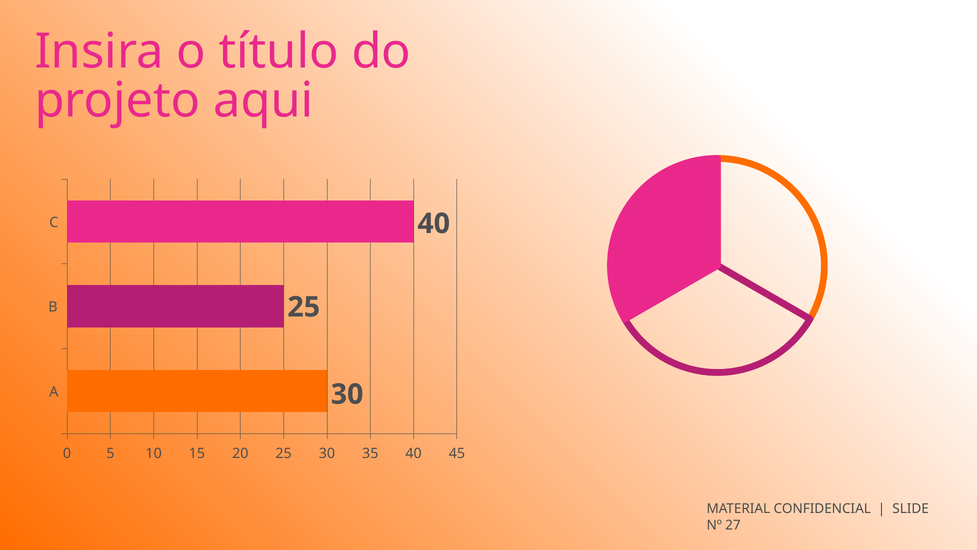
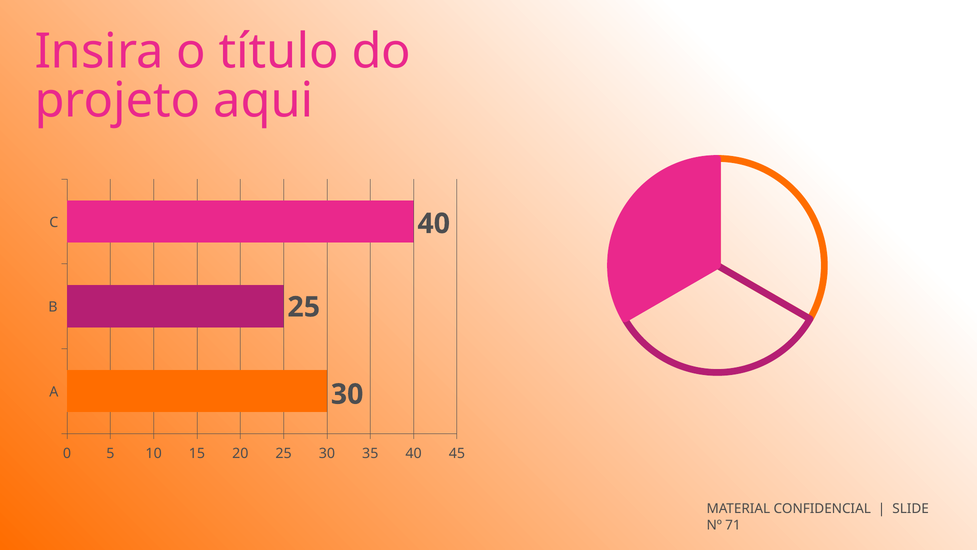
27: 27 -> 71
